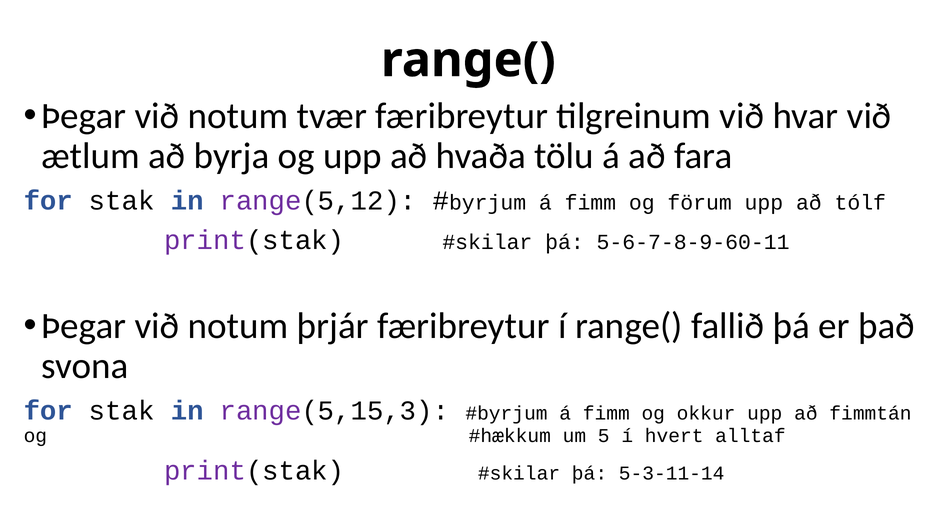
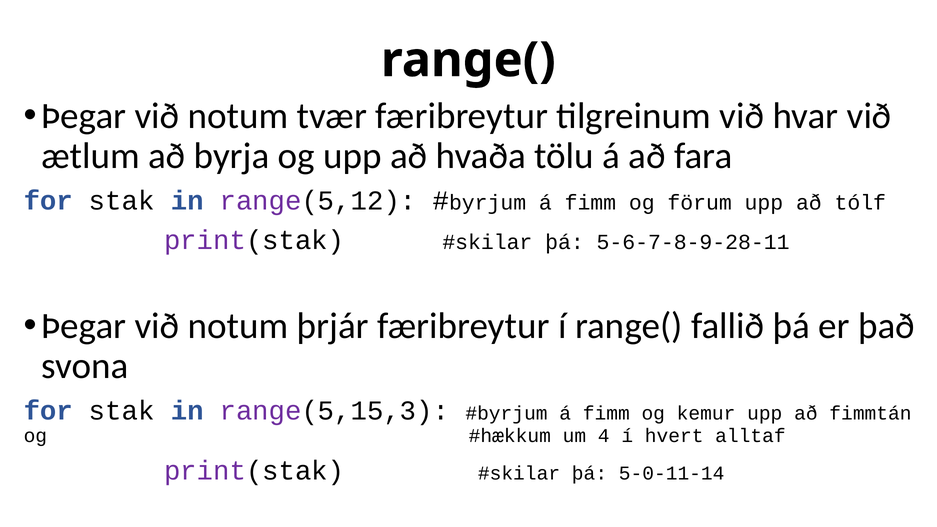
5-6-7-8-9-60-11: 5-6-7-8-9-60-11 -> 5-6-7-8-9-28-11
okkur: okkur -> kemur
5: 5 -> 4
5-3-11-14: 5-3-11-14 -> 5-0-11-14
